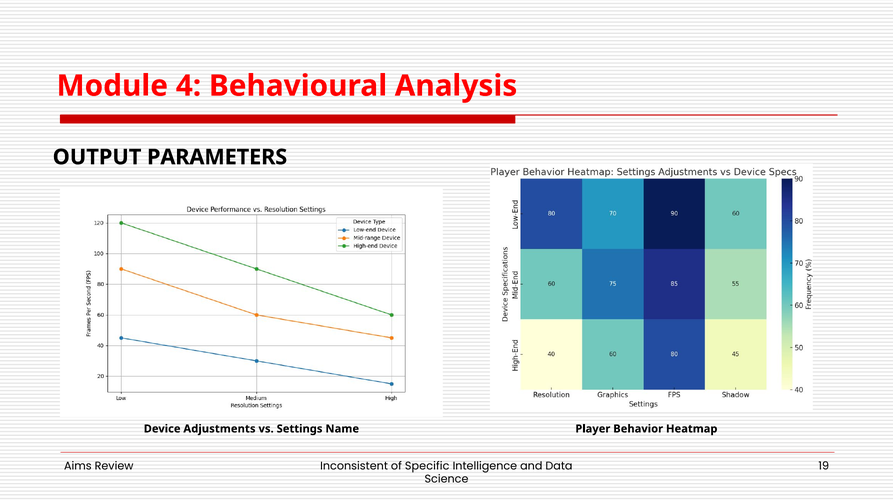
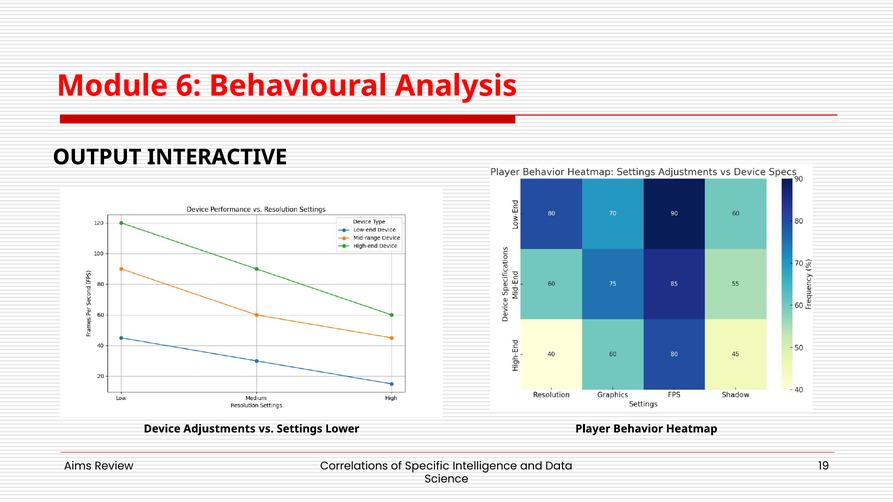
4: 4 -> 6
PARAMETERS: PARAMETERS -> INTERACTIVE
Name: Name -> Lower
Inconsistent: Inconsistent -> Correlations
